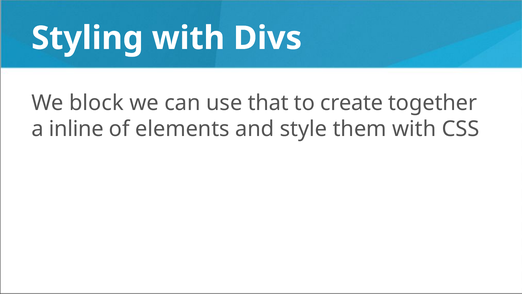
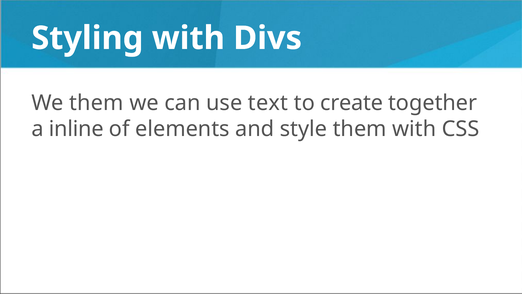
We block: block -> them
that: that -> text
